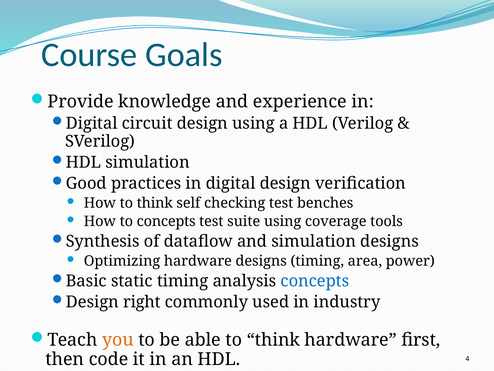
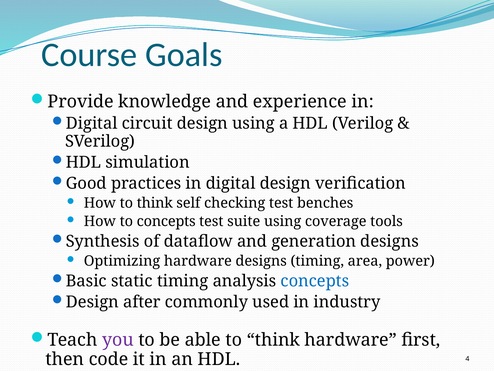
and simulation: simulation -> generation
right: right -> after
you colour: orange -> purple
